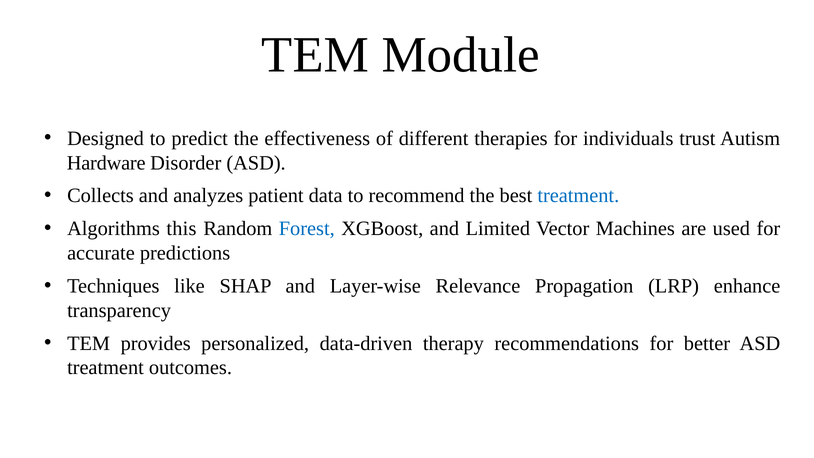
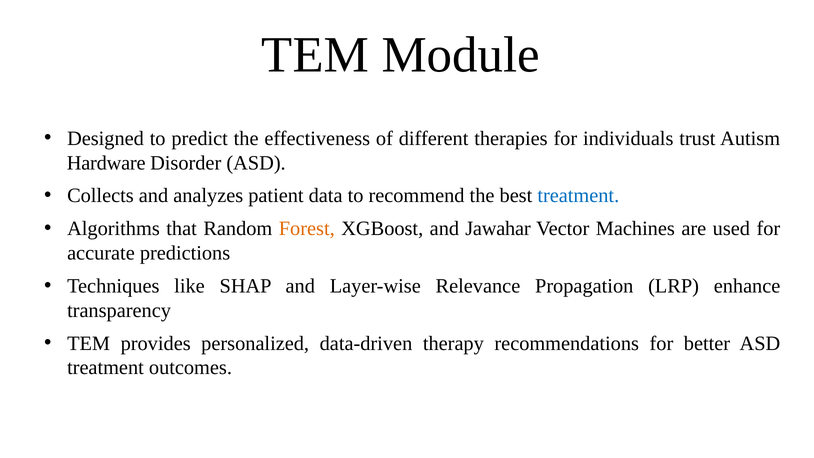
this: this -> that
Forest colour: blue -> orange
Limited: Limited -> Jawahar
